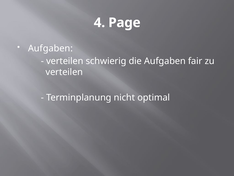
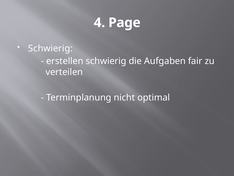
Aufgaben at (50, 48): Aufgaben -> Schwierig
verteilen at (65, 61): verteilen -> erstellen
